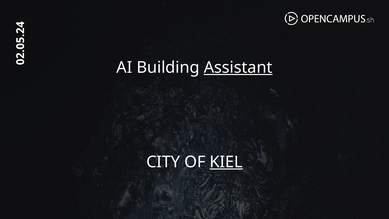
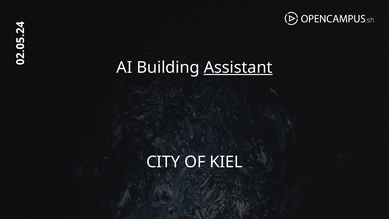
KIEL underline: present -> none
